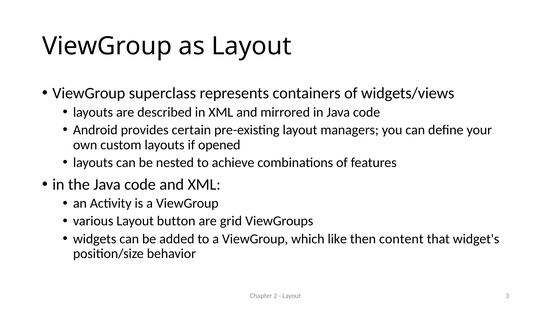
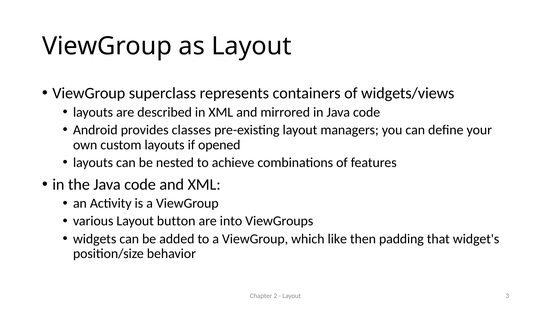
certain: certain -> classes
grid: grid -> into
content: content -> padding
